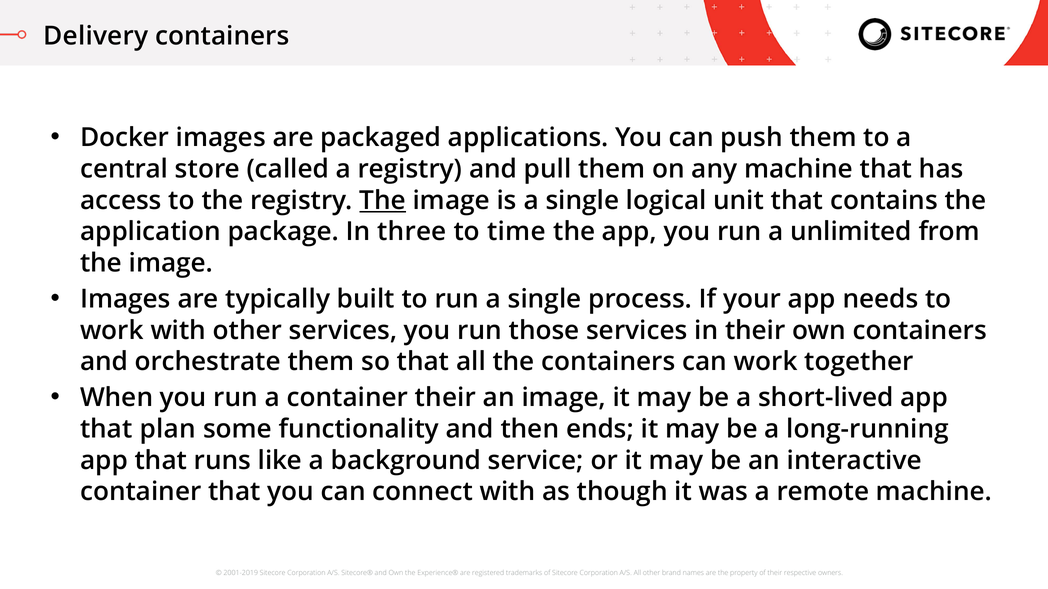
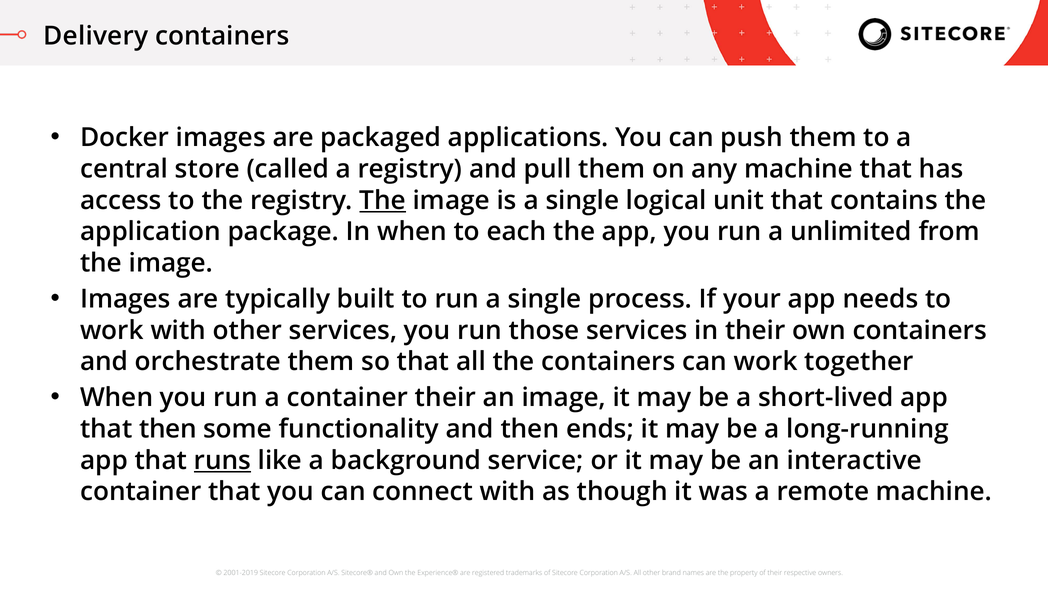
In three: three -> when
time: time -> each
that plan: plan -> then
runs underline: none -> present
